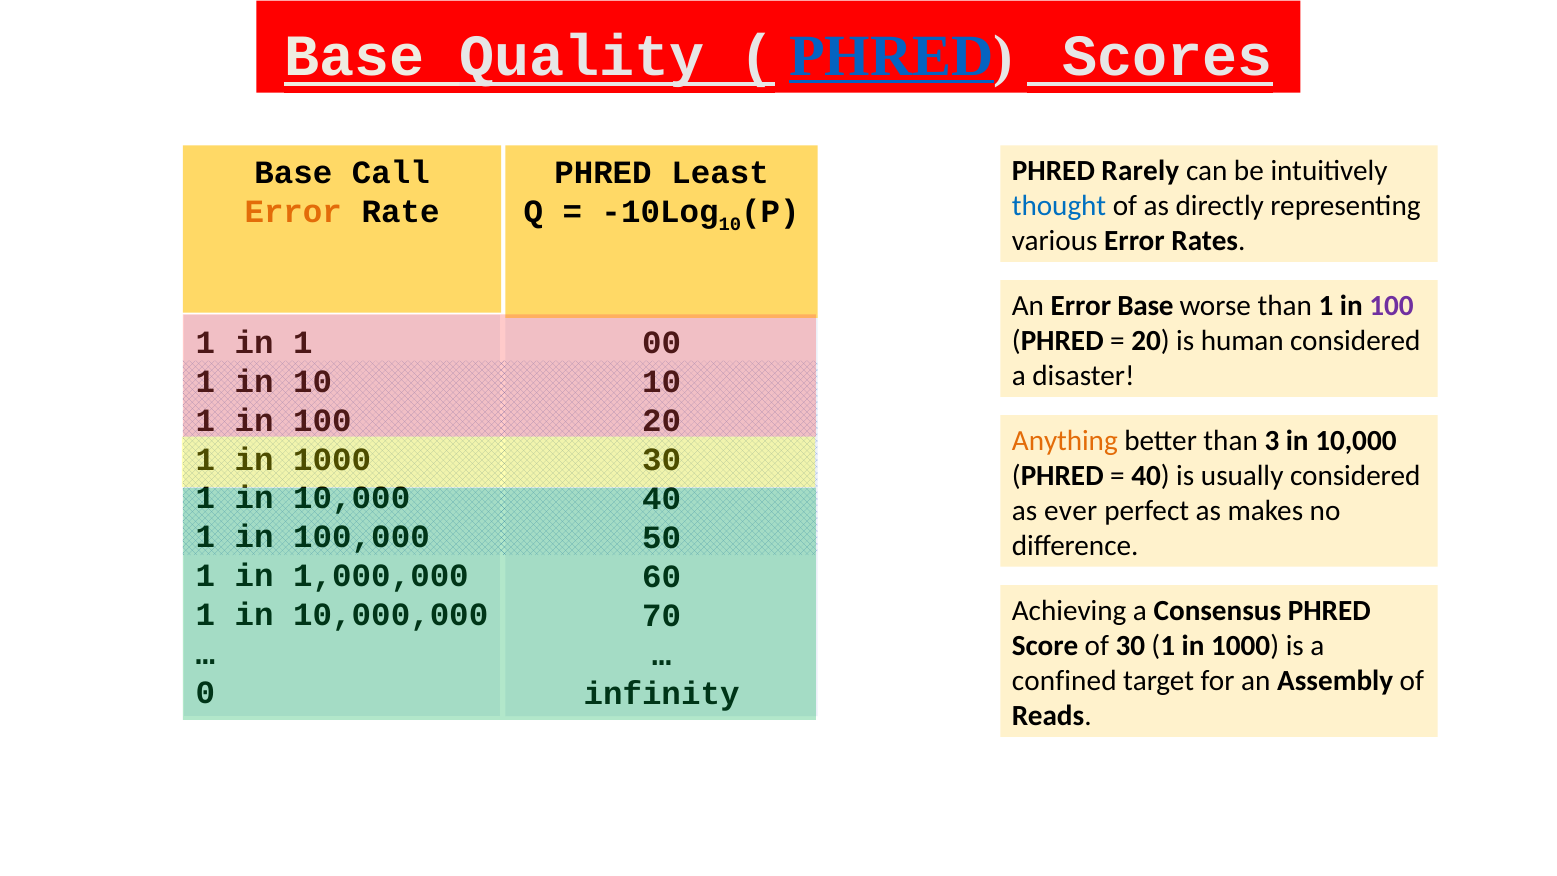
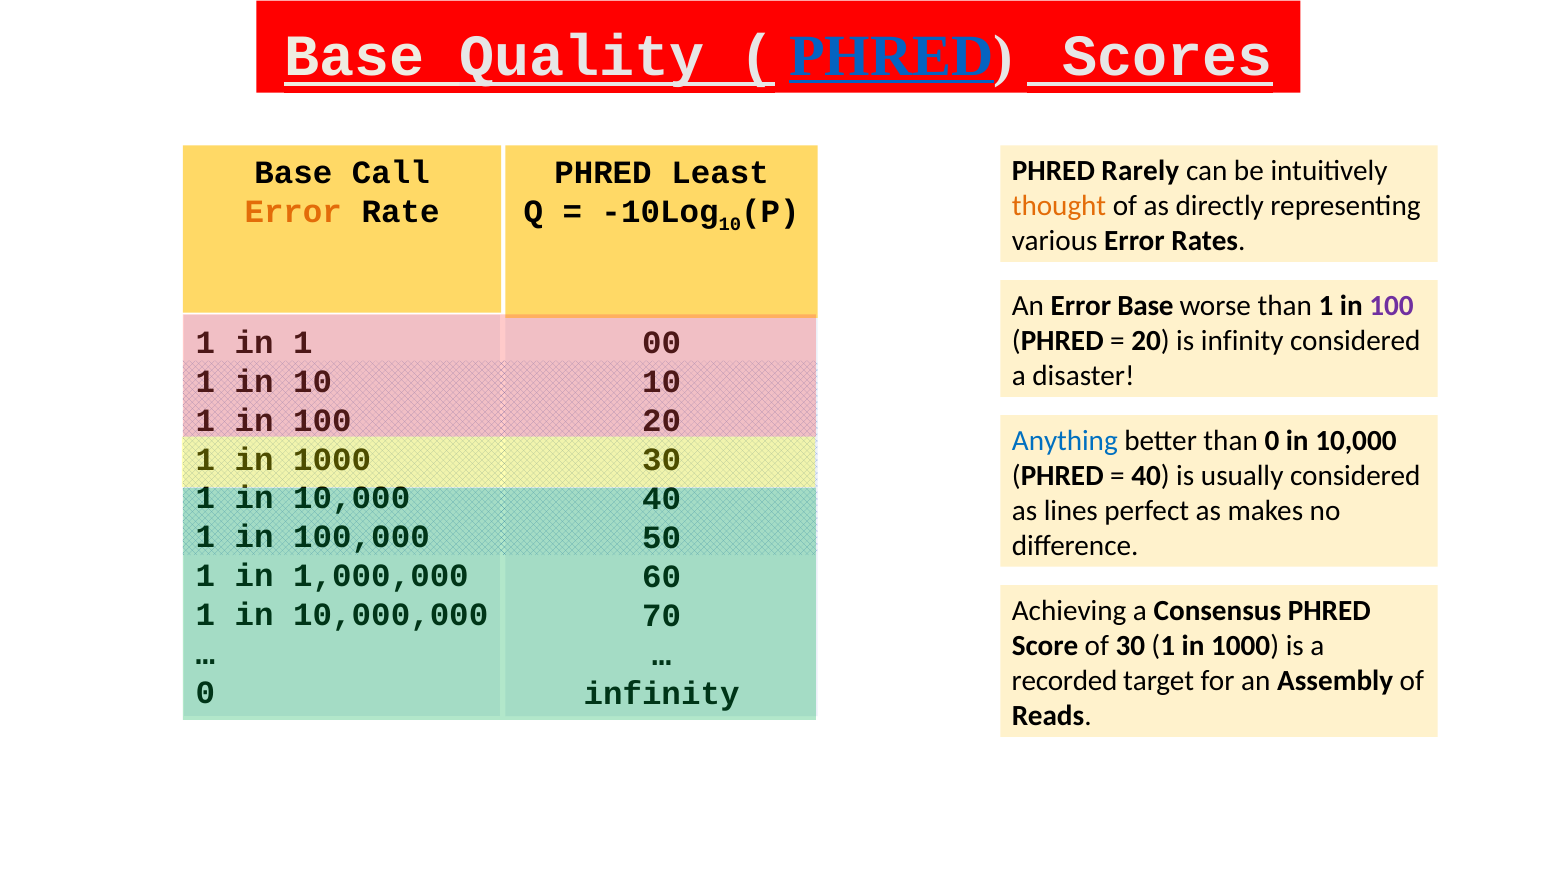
thought colour: blue -> orange
is human: human -> infinity
Anything colour: orange -> blue
than 3: 3 -> 0
ever: ever -> lines
confined: confined -> recorded
